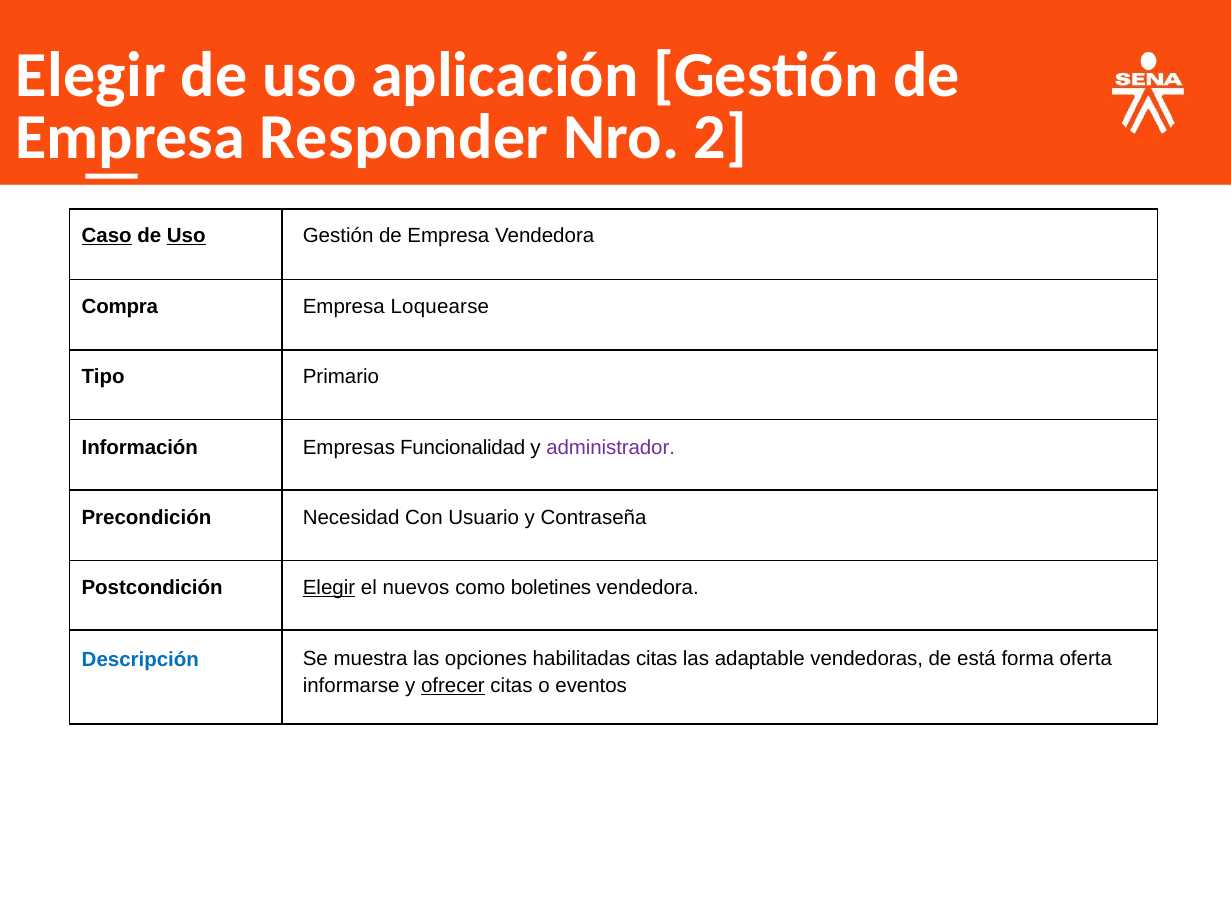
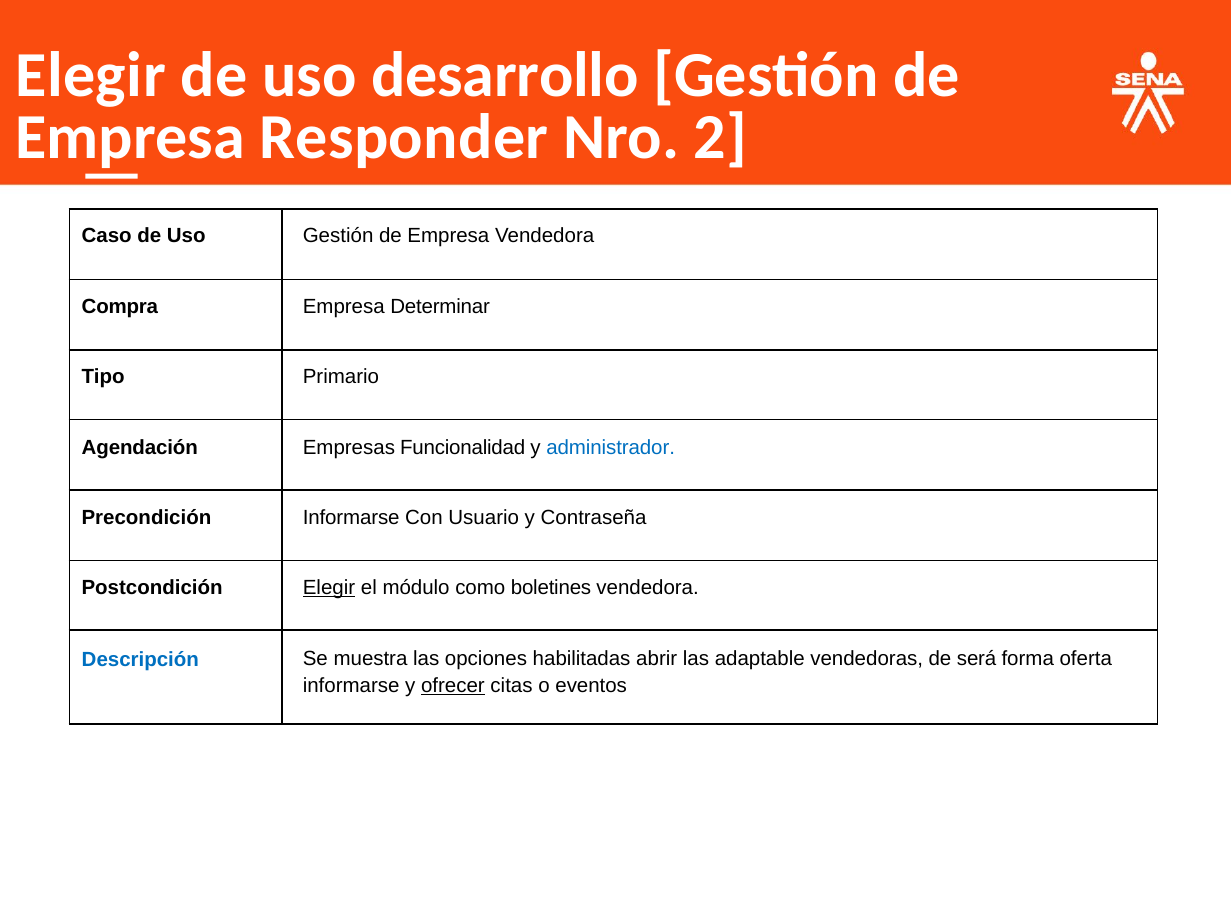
aplicación: aplicación -> desarrollo
Caso underline: present -> none
Uso at (186, 236) underline: present -> none
Loquearse: Loquearse -> Determinar
Información: Información -> Agendación
administrador colour: purple -> blue
Precondición Necesidad: Necesidad -> Informarse
nuevos: nuevos -> módulo
habilitadas citas: citas -> abrir
está: está -> será
